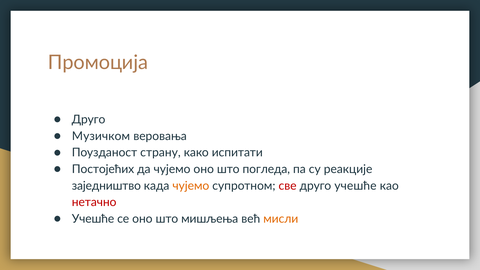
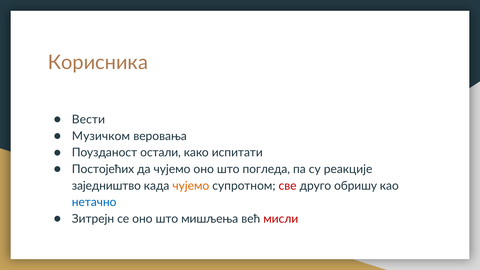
Промоција: Промоција -> Корисника
Друго at (89, 119): Друго -> Вести
страну: страну -> остали
друго учешће: учешће -> обришу
нетачно colour: red -> blue
Учешће at (93, 219): Учешће -> Зитрејн
мисли colour: orange -> red
